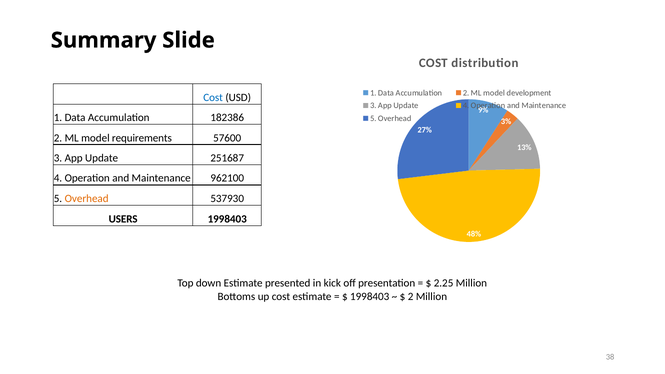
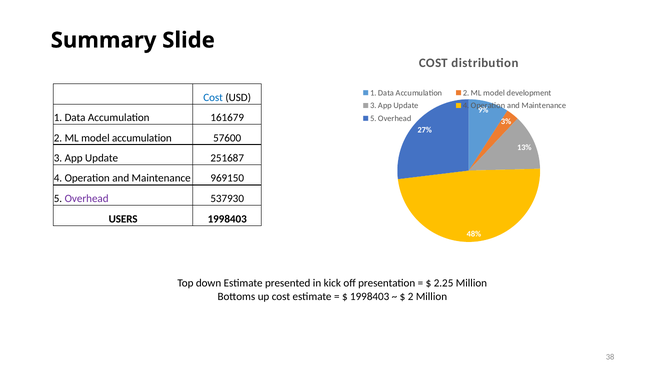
182386: 182386 -> 161679
model requirements: requirements -> accumulation
962100: 962100 -> 969150
Overhead at (87, 199) colour: orange -> purple
